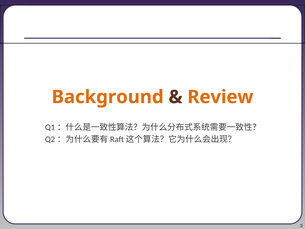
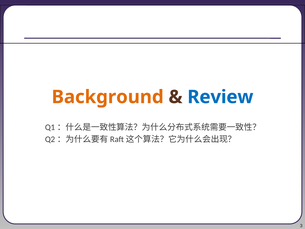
Review colour: orange -> blue
